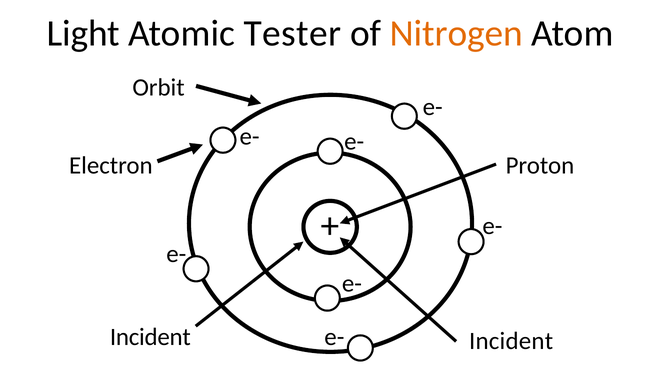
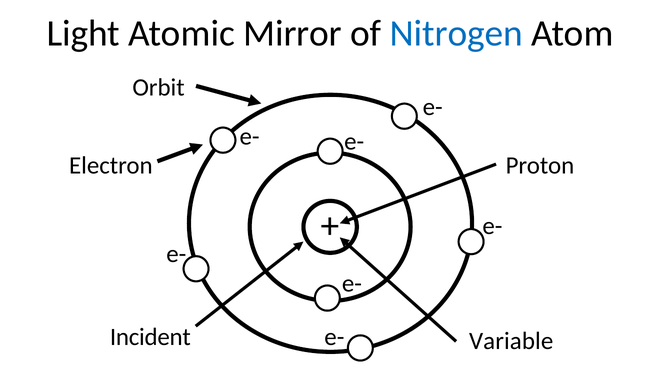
Tester: Tester -> Mirror
Nitrogen colour: orange -> blue
Incident at (511, 341): Incident -> Variable
